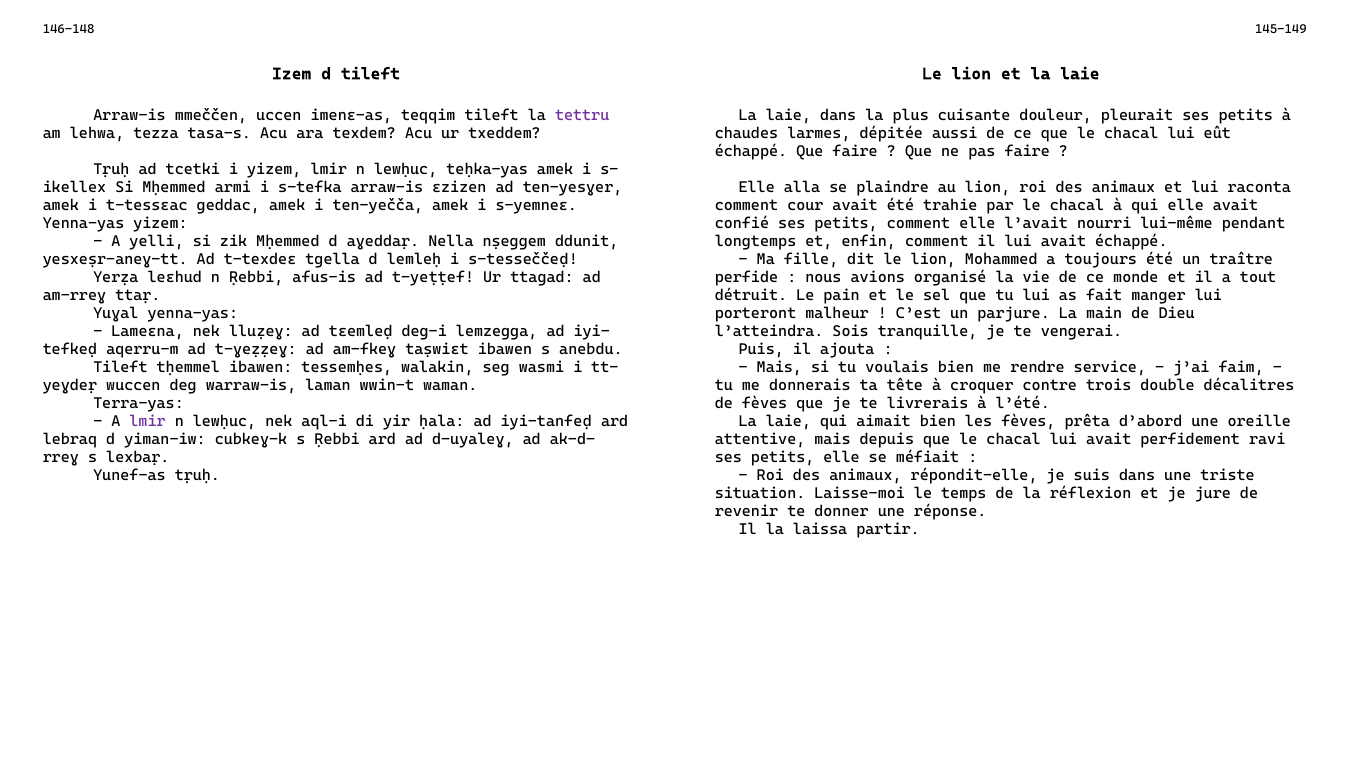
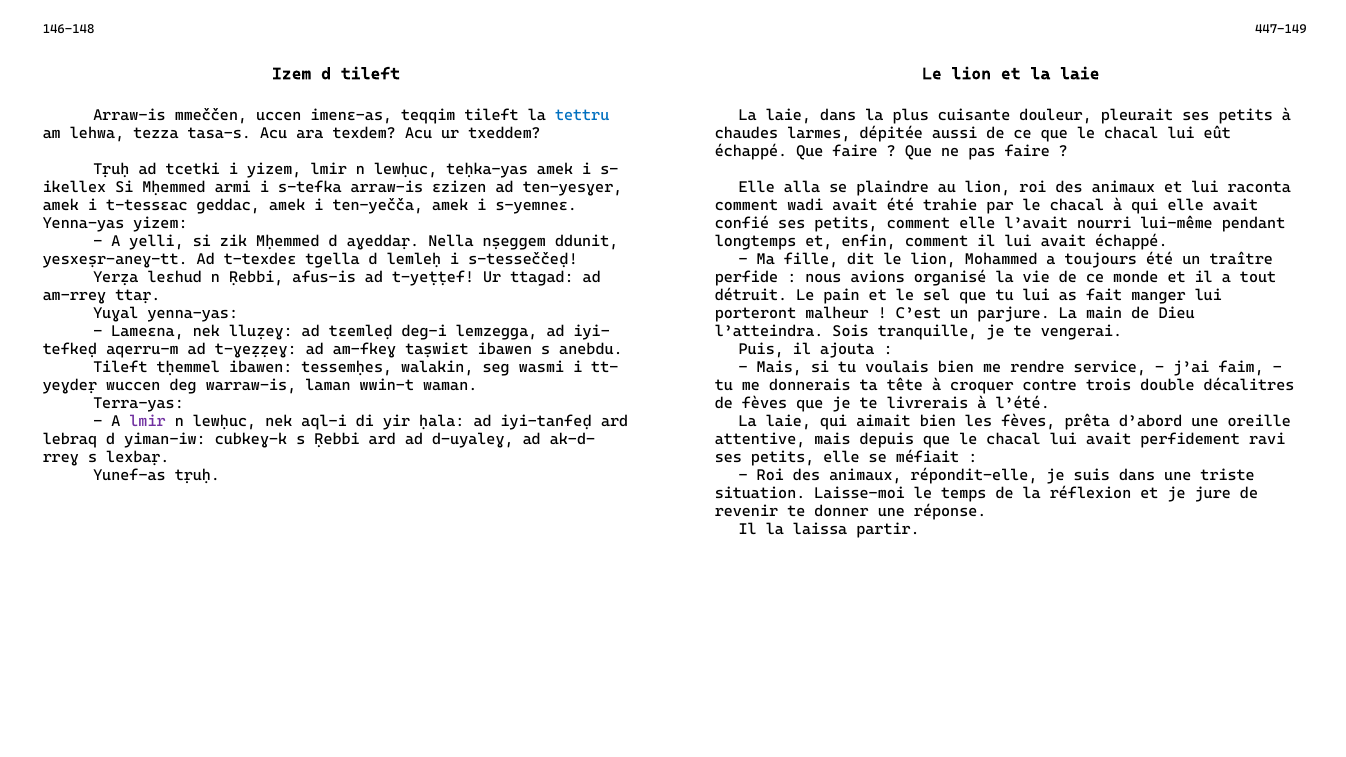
145-149: 145-149 -> 447-149
tettru colour: purple -> blue
cour: cour -> wadi
